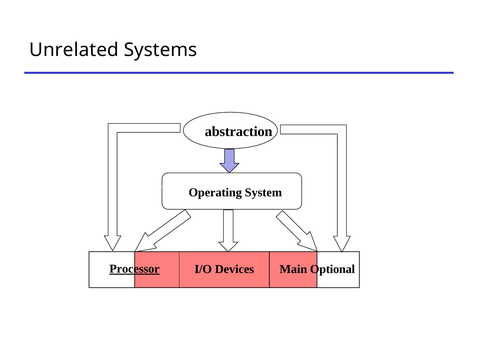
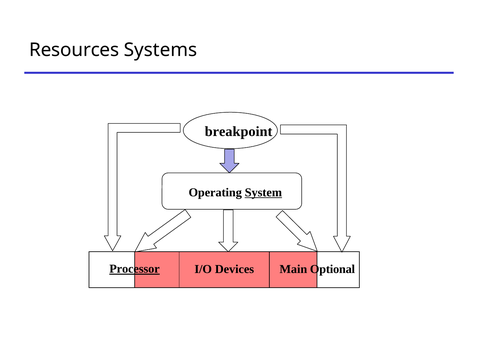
Unrelated: Unrelated -> Resources
abstraction: abstraction -> breakpoint
System underline: none -> present
